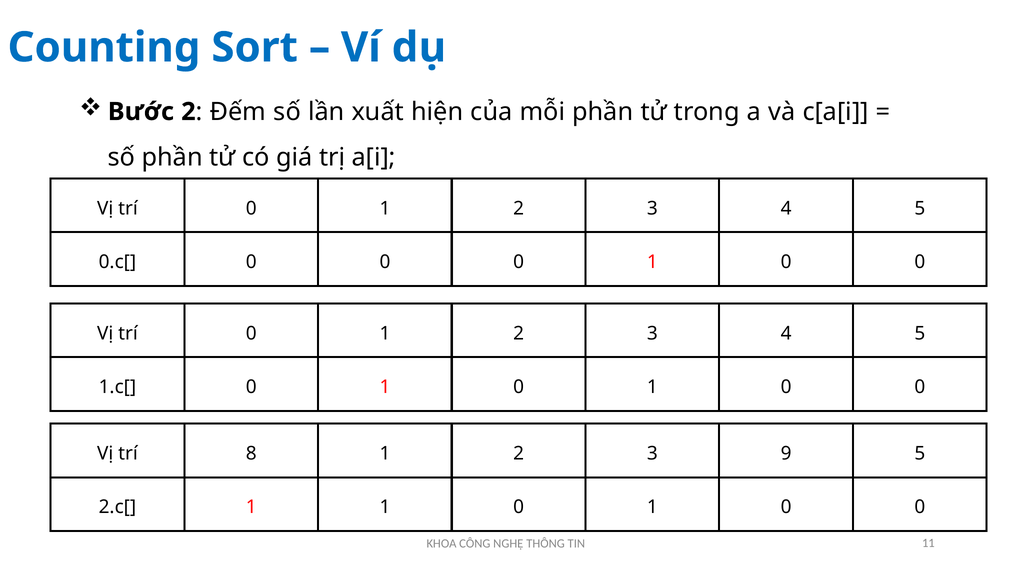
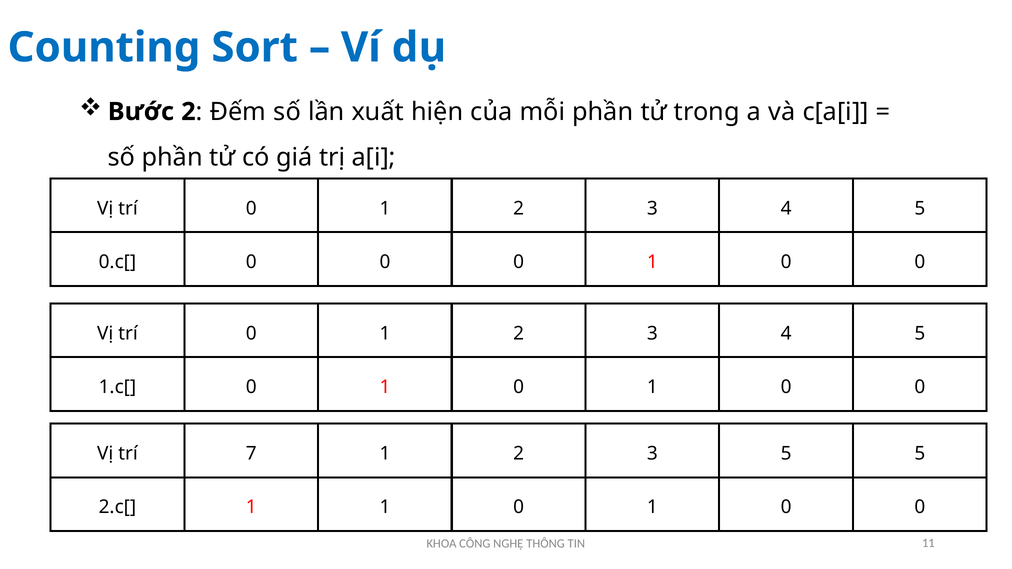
8: 8 -> 7
3 9: 9 -> 5
